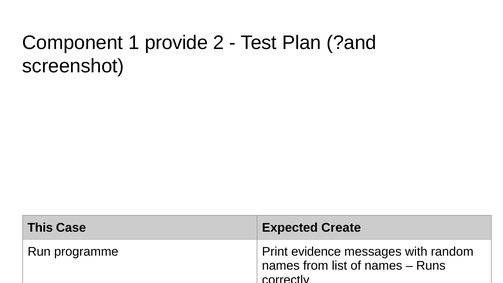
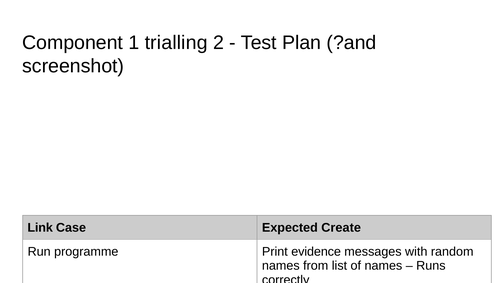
provide: provide -> trialling
This: This -> Link
